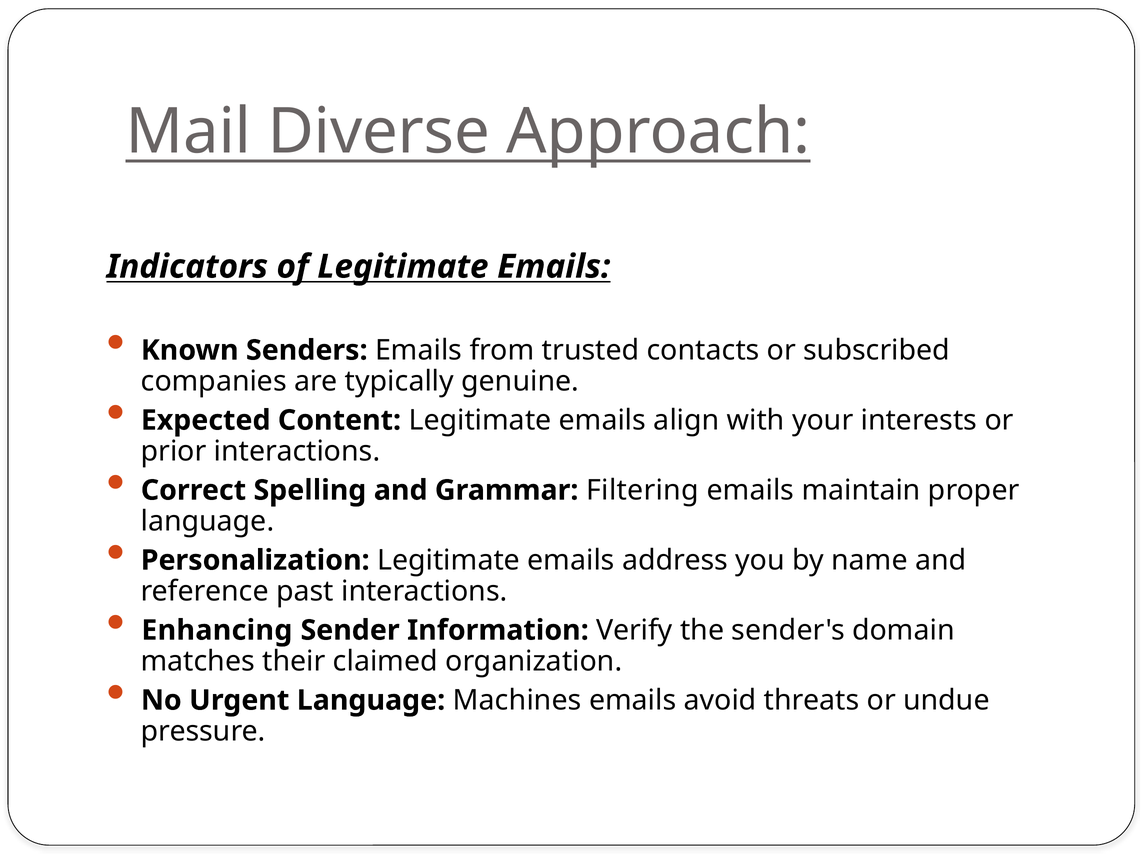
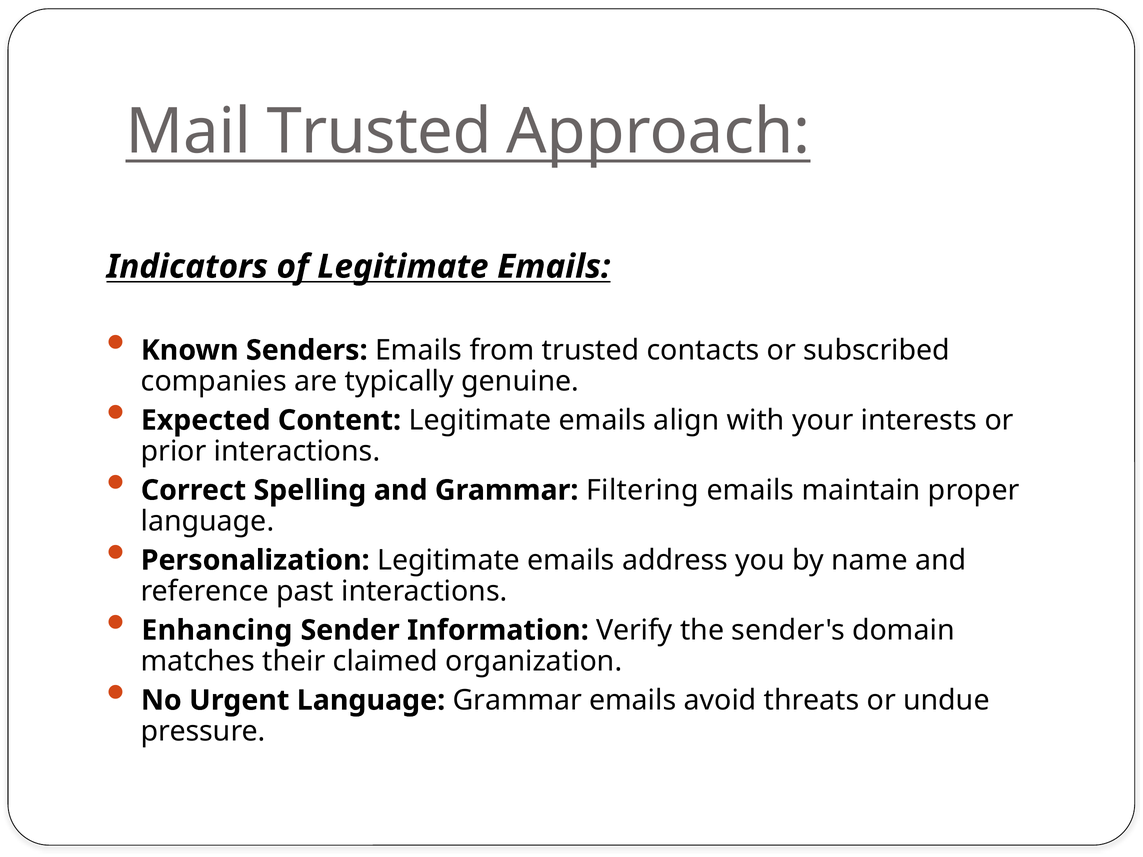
Mail Diverse: Diverse -> Trusted
Language Machines: Machines -> Grammar
